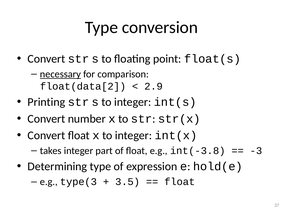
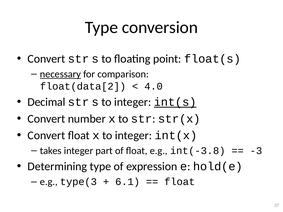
2.9: 2.9 -> 4.0
Printing: Printing -> Decimal
int(s underline: none -> present
3.5: 3.5 -> 6.1
